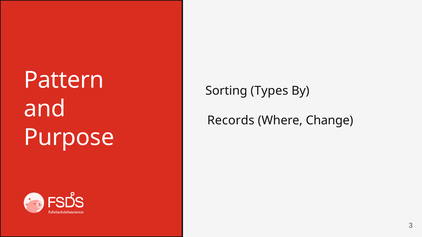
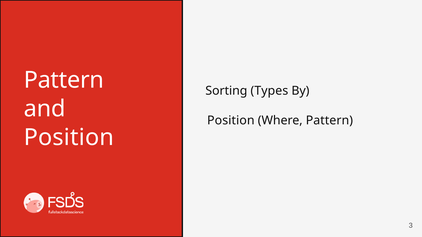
Records at (231, 121): Records -> Position
Where Change: Change -> Pattern
Purpose at (69, 138): Purpose -> Position
